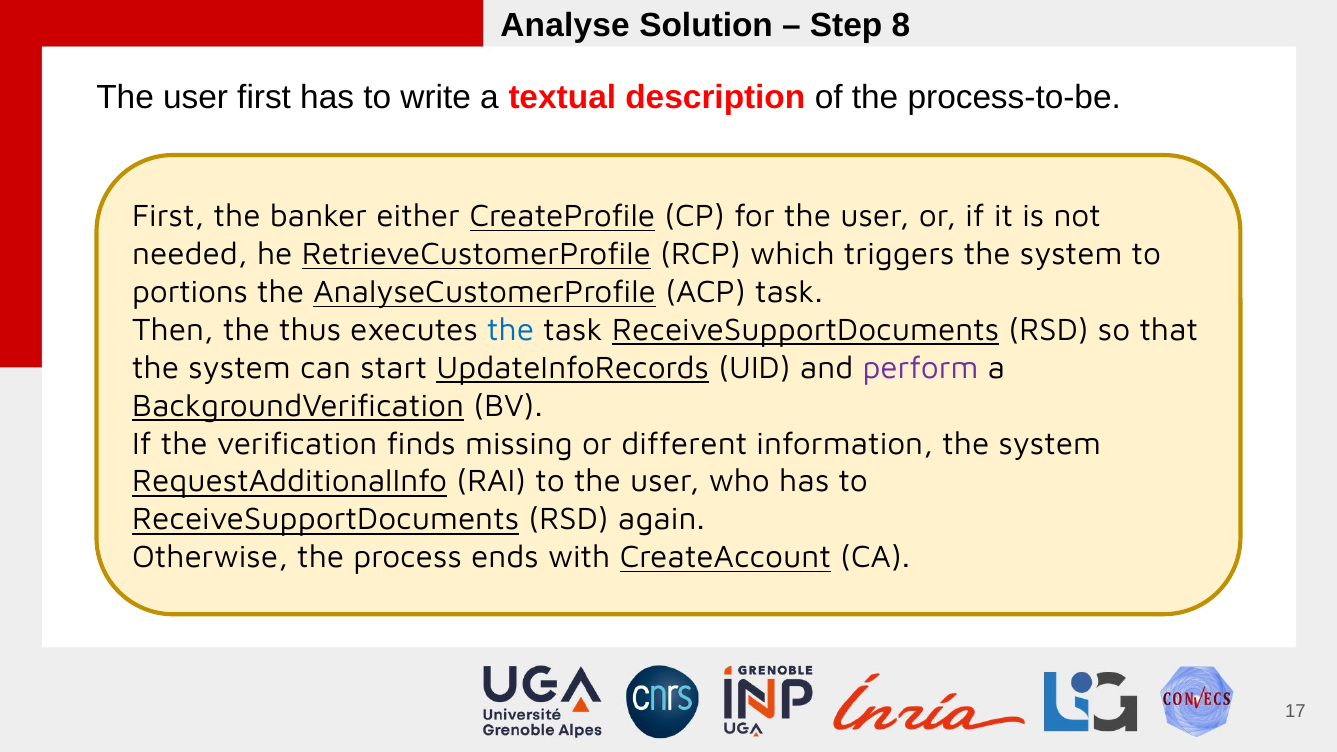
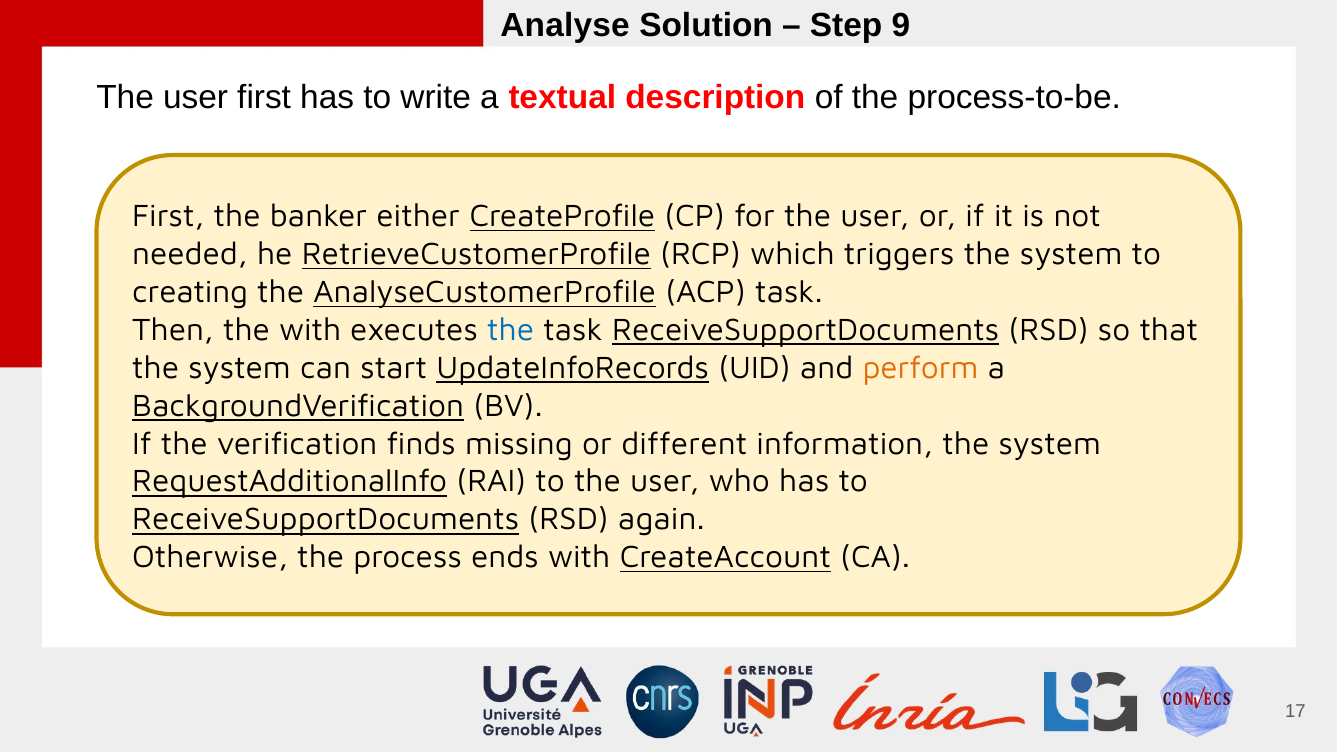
8: 8 -> 9
portions: portions -> creating
the thus: thus -> with
perform colour: purple -> orange
